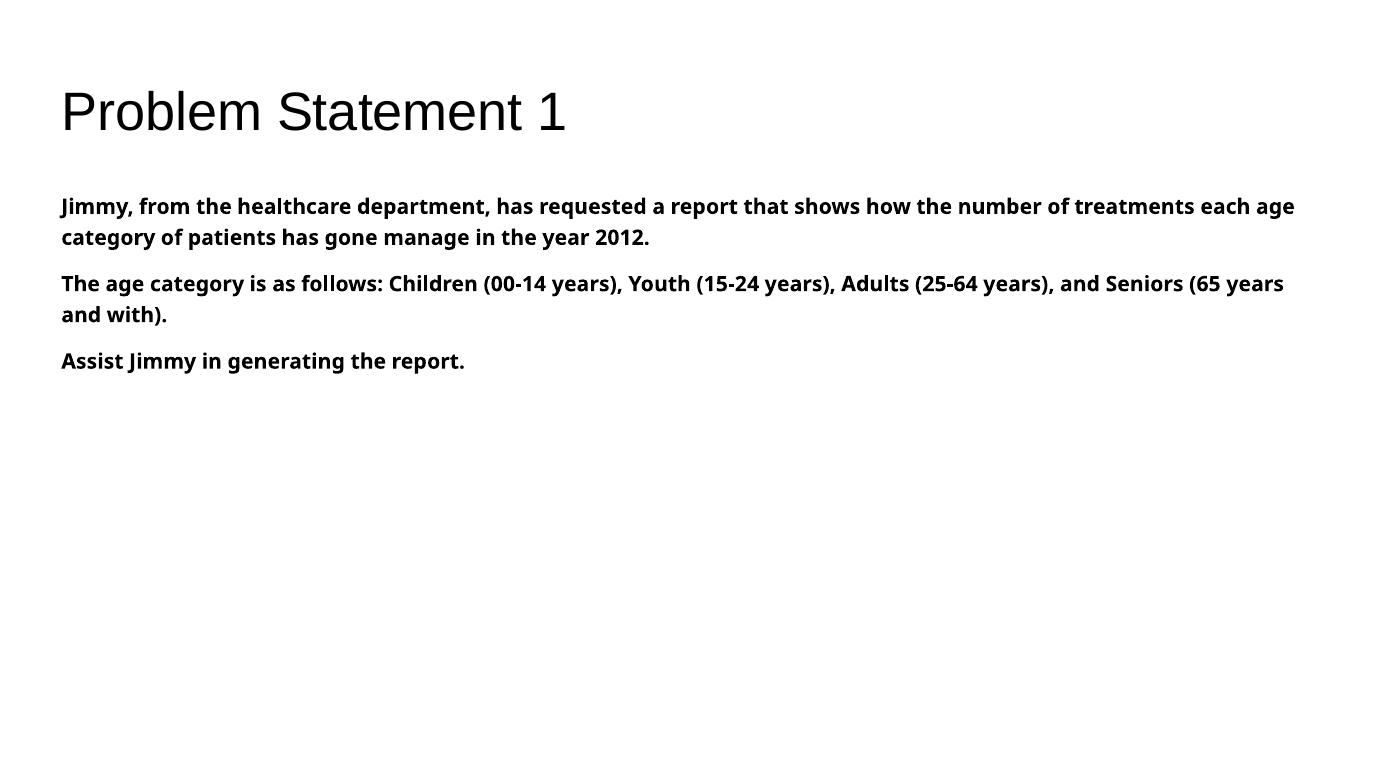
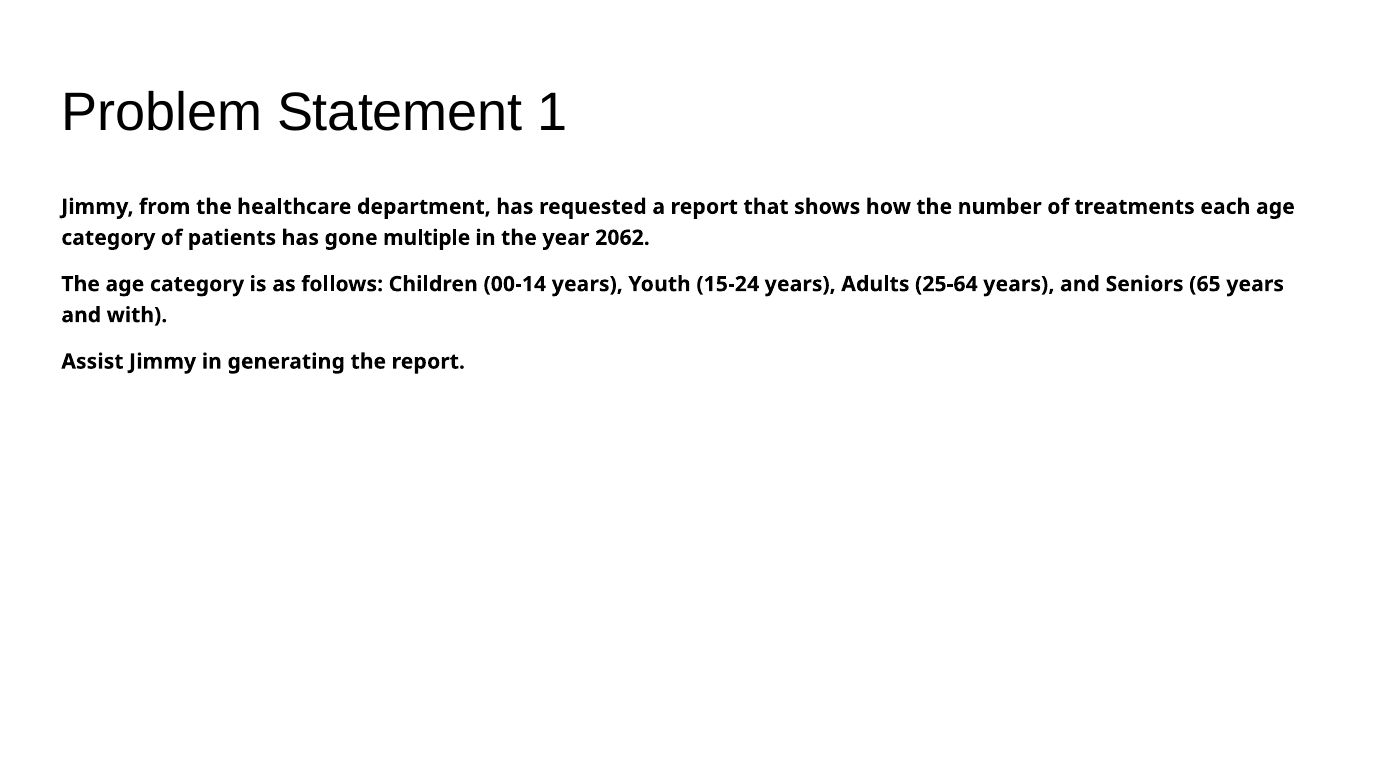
manage: manage -> multiple
2012: 2012 -> 2062
